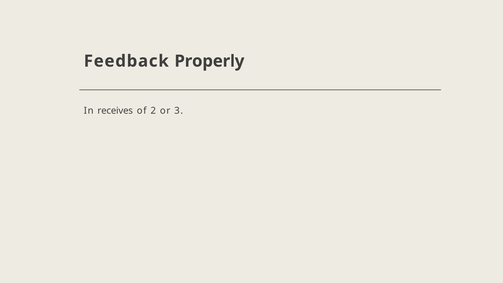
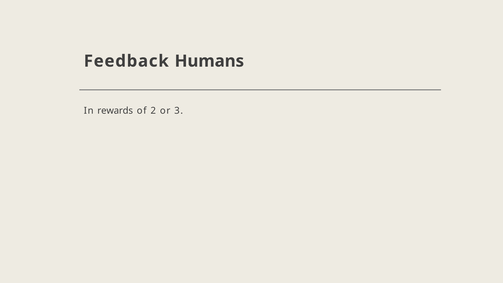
Properly: Properly -> Humans
receives: receives -> rewards
